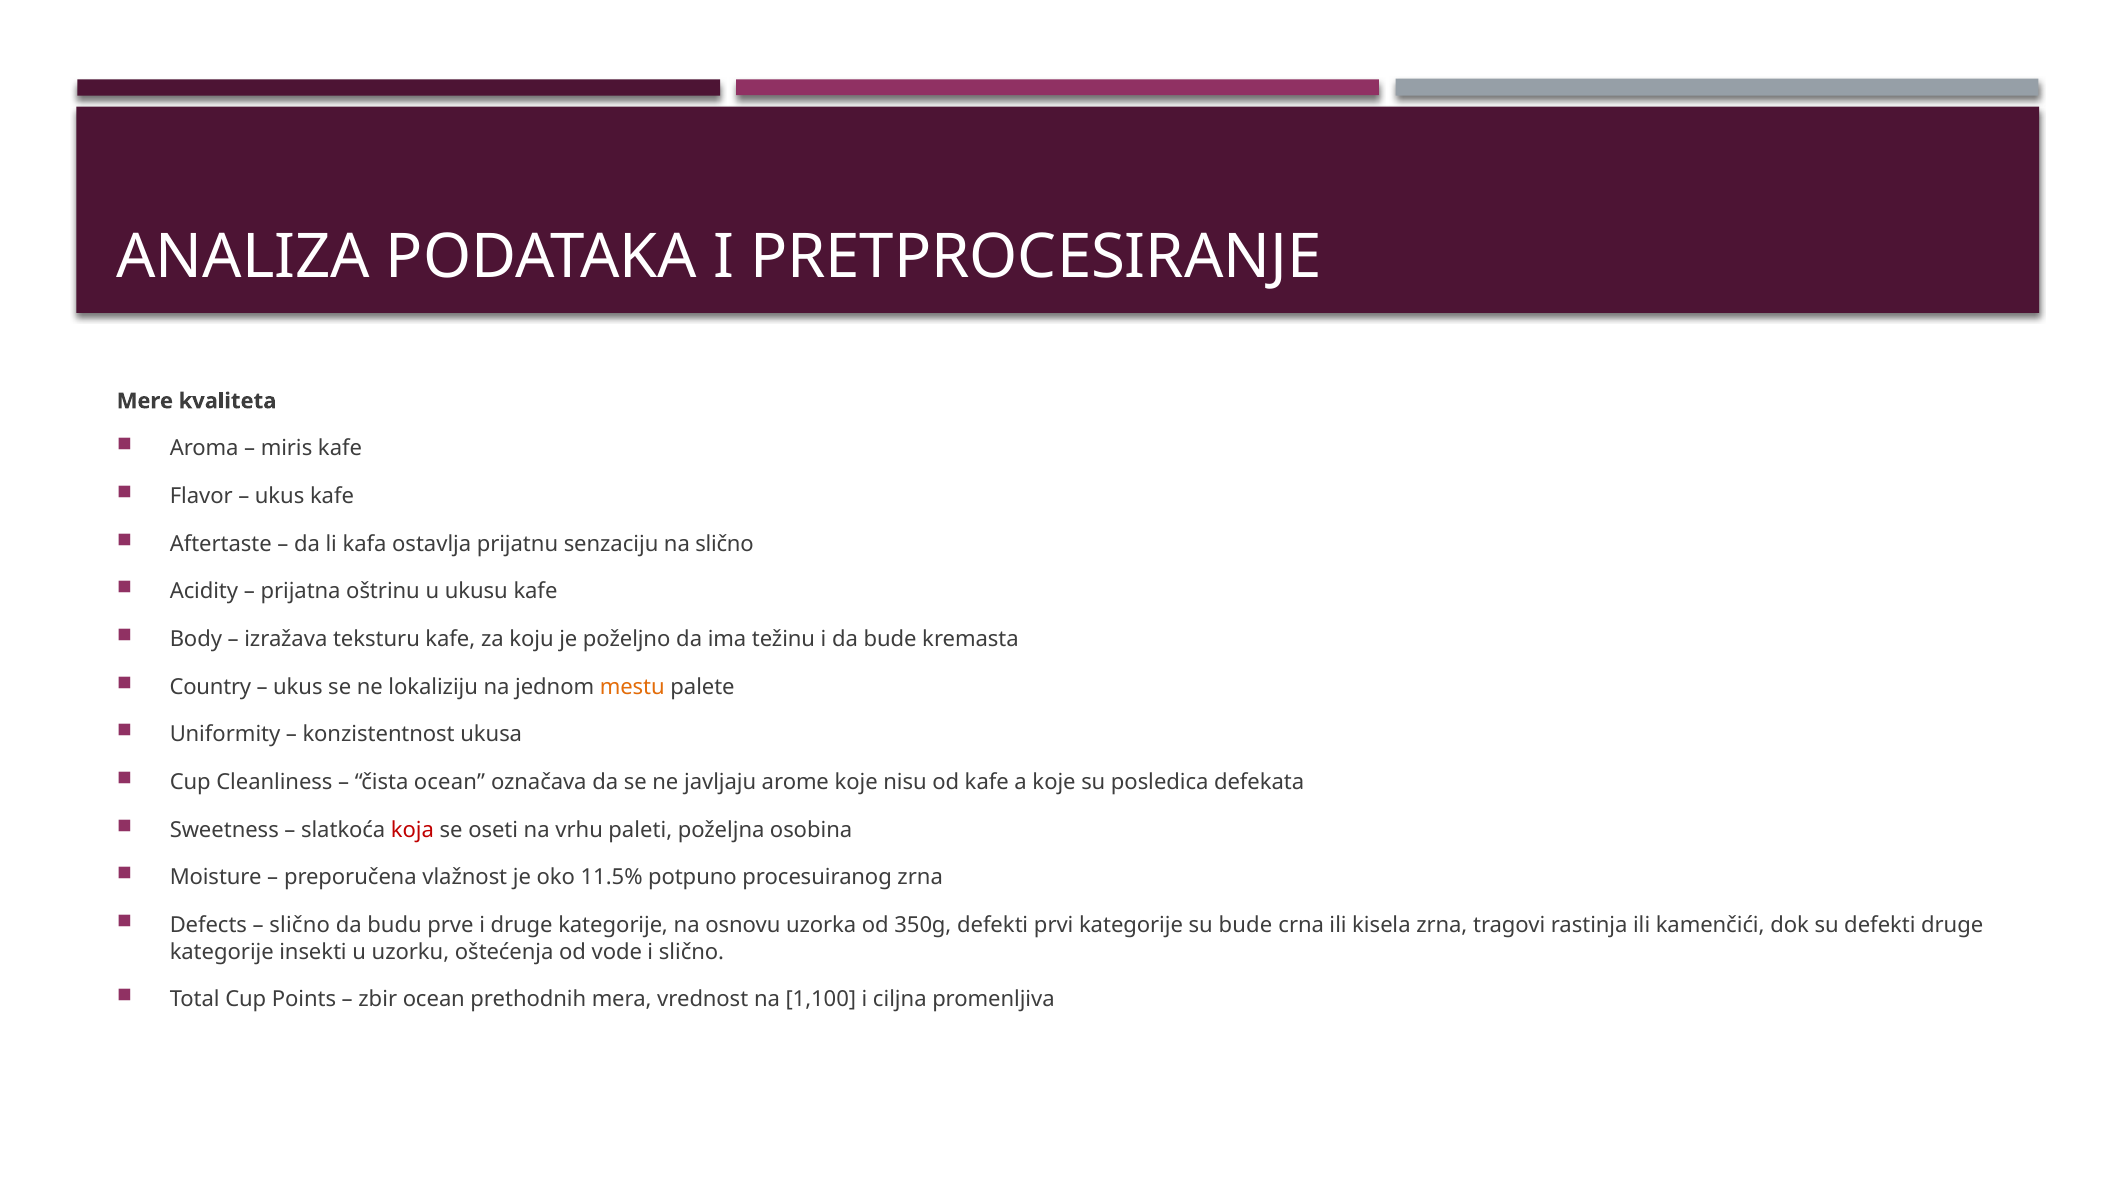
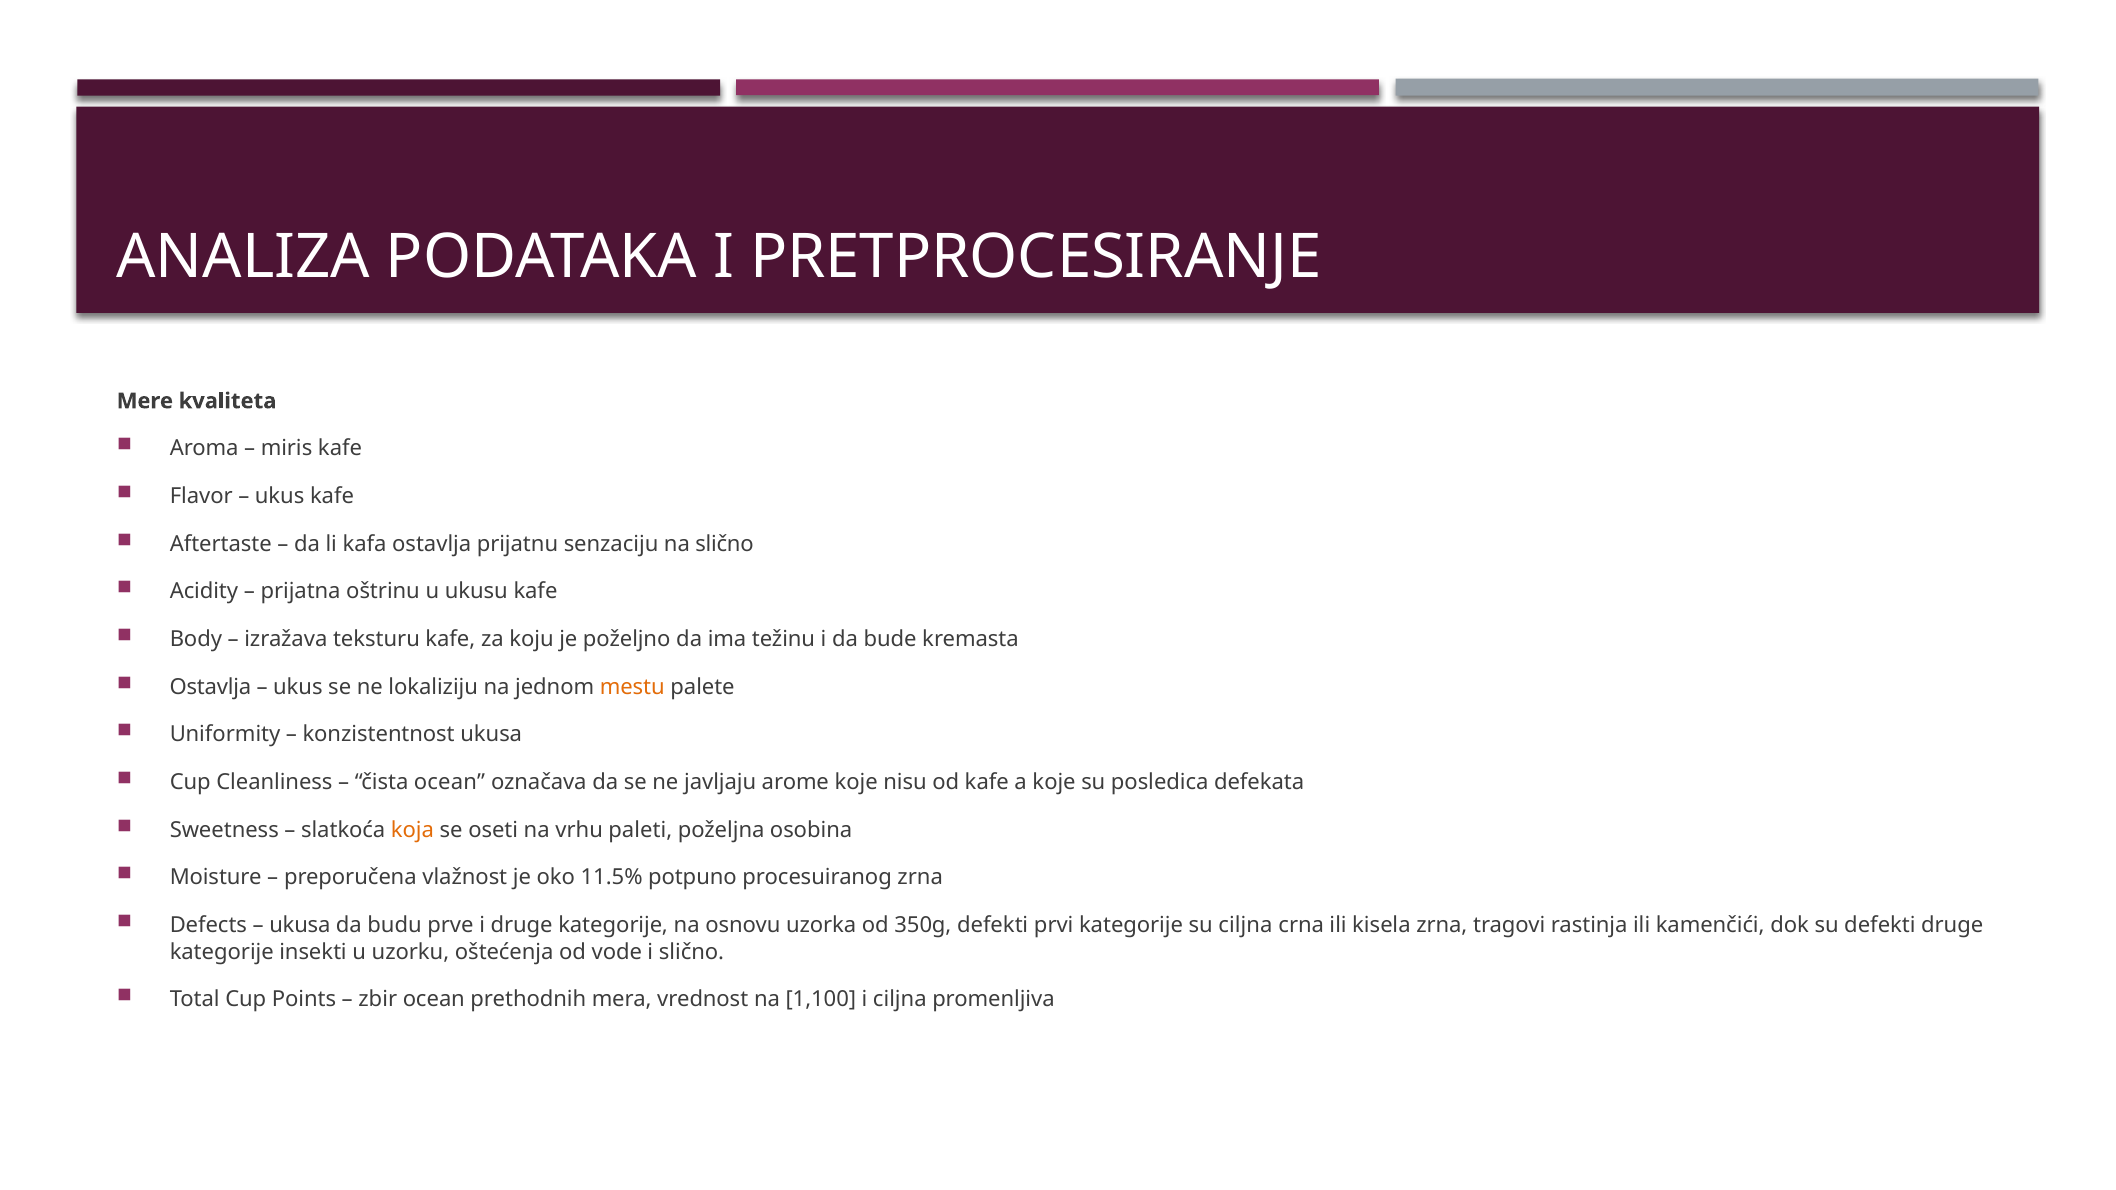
Country at (210, 687): Country -> Ostavlja
koja colour: red -> orange
slično at (300, 925): slično -> ukusa
su bude: bude -> ciljna
